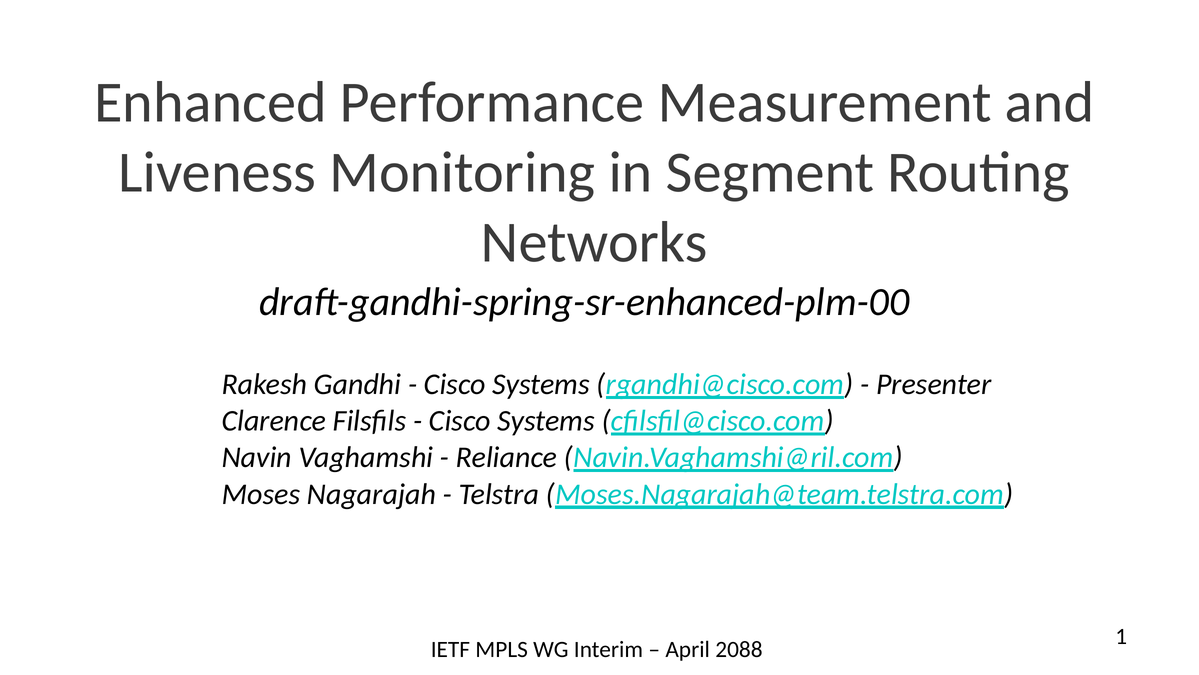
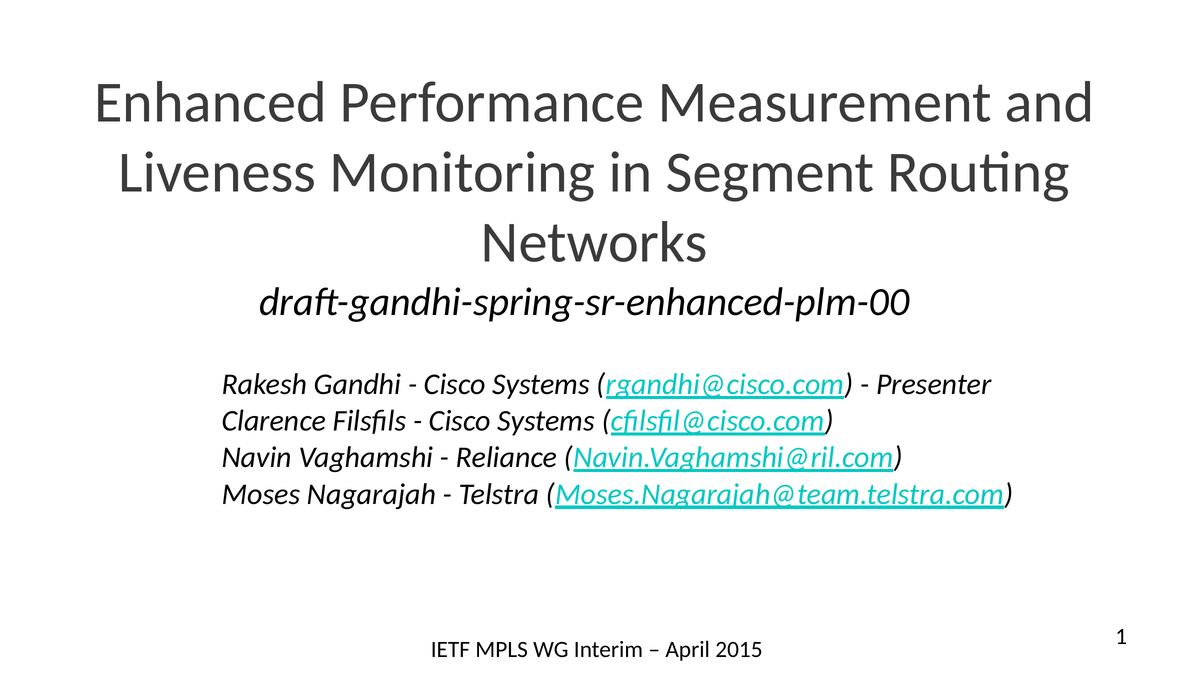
2088: 2088 -> 2015
